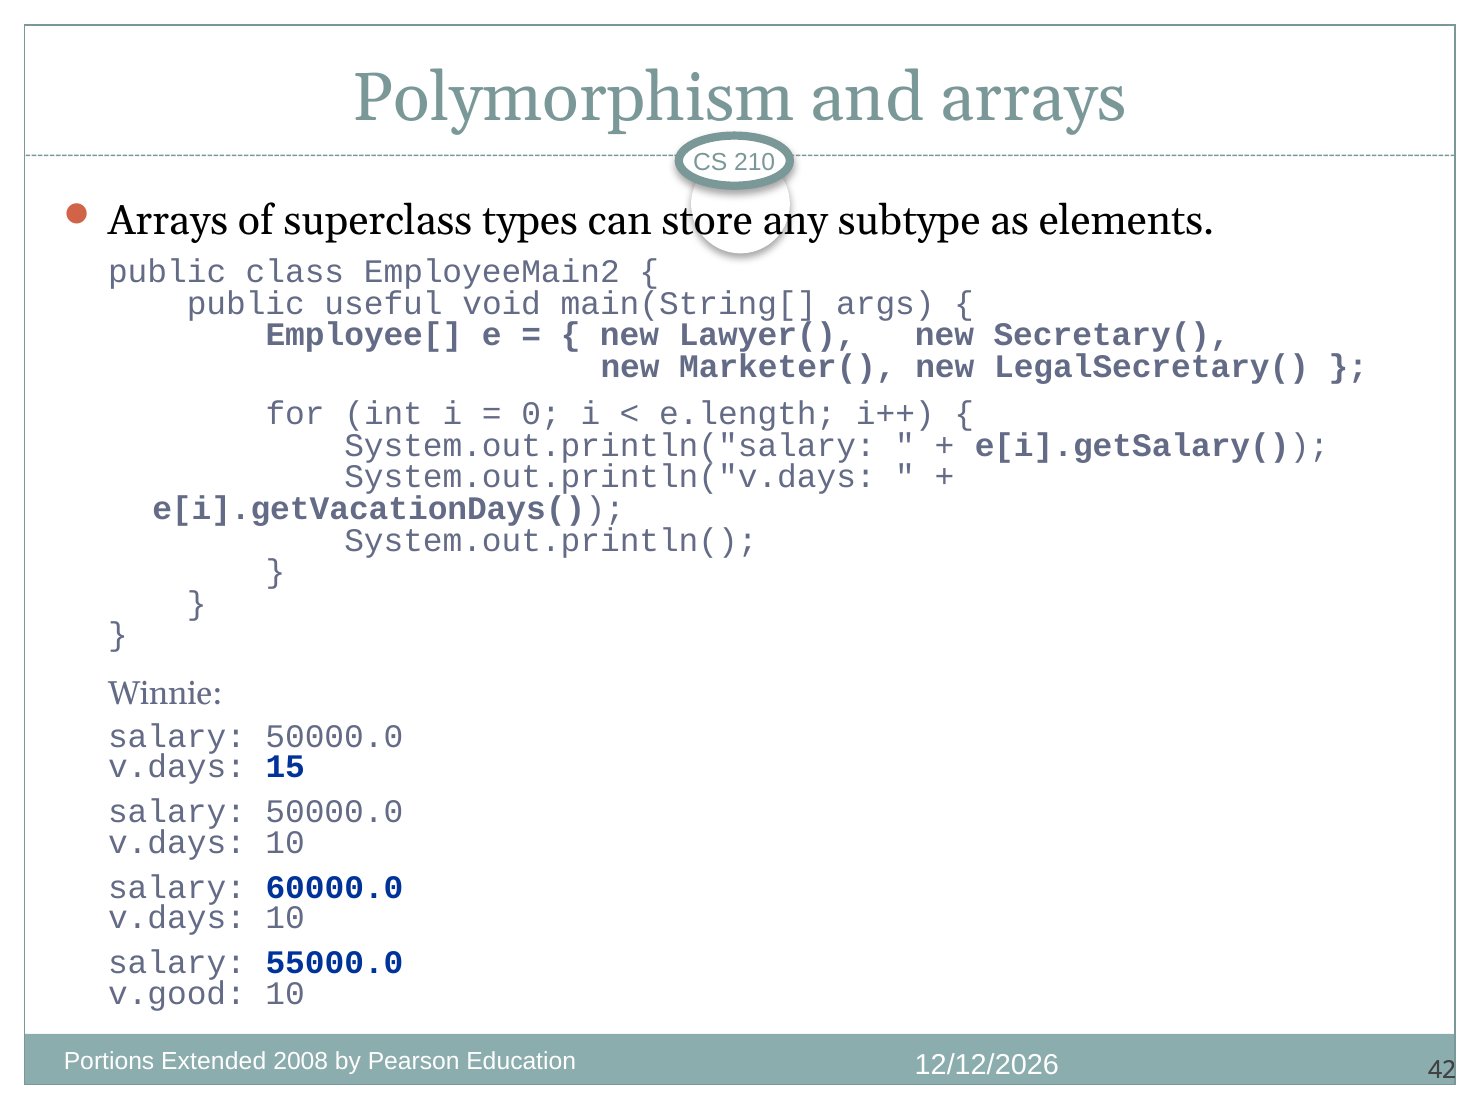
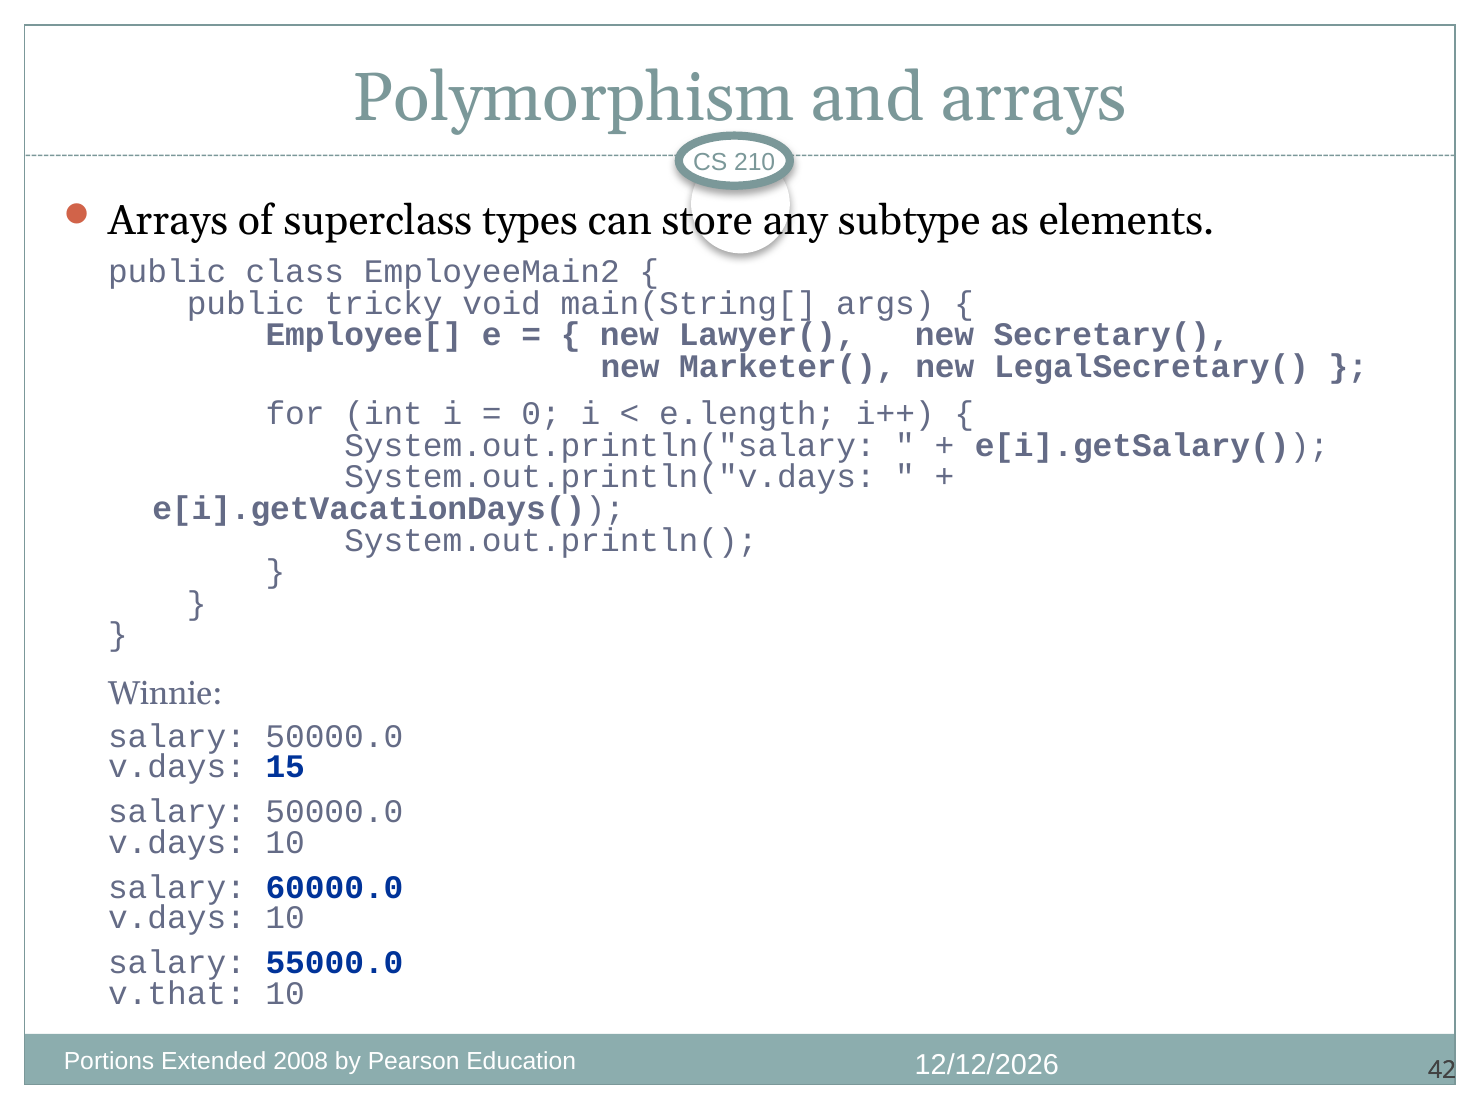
useful: useful -> tricky
v.good: v.good -> v.that
